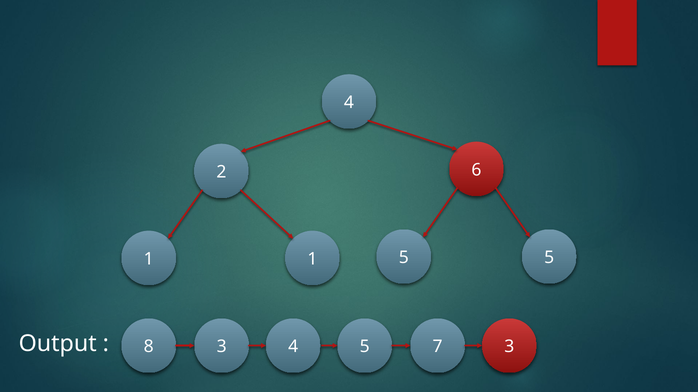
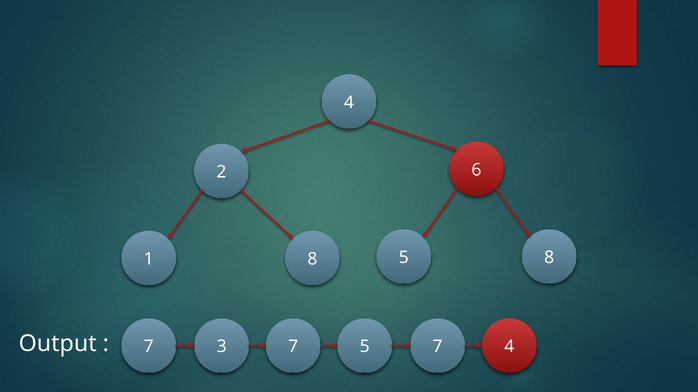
5 5: 5 -> 8
1 1: 1 -> 8
8 at (149, 347): 8 -> 7
3 4: 4 -> 7
7 3: 3 -> 4
